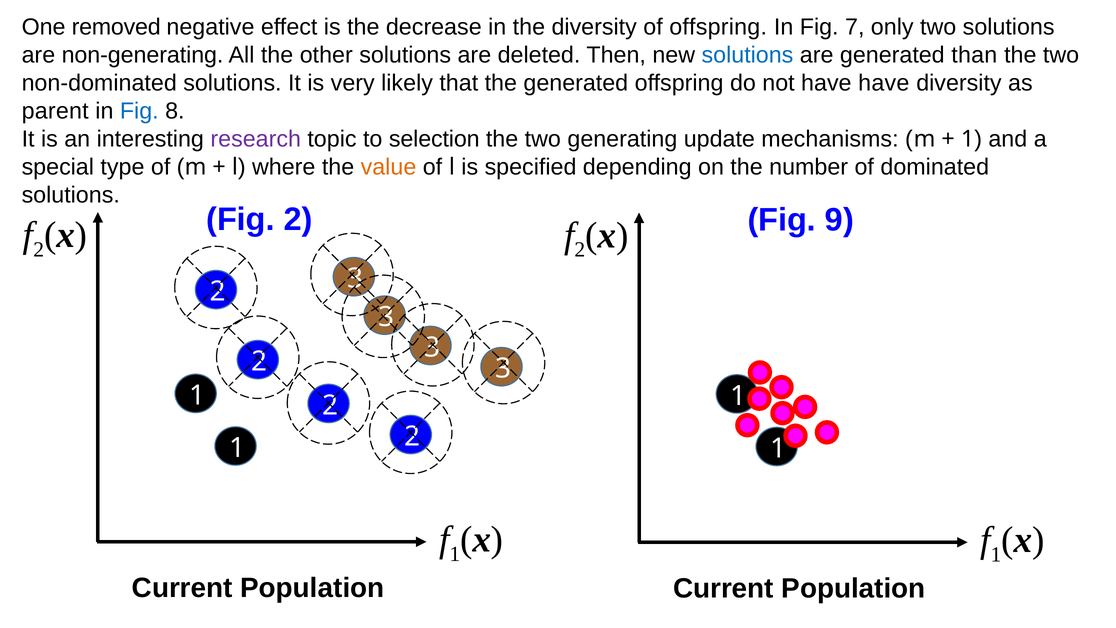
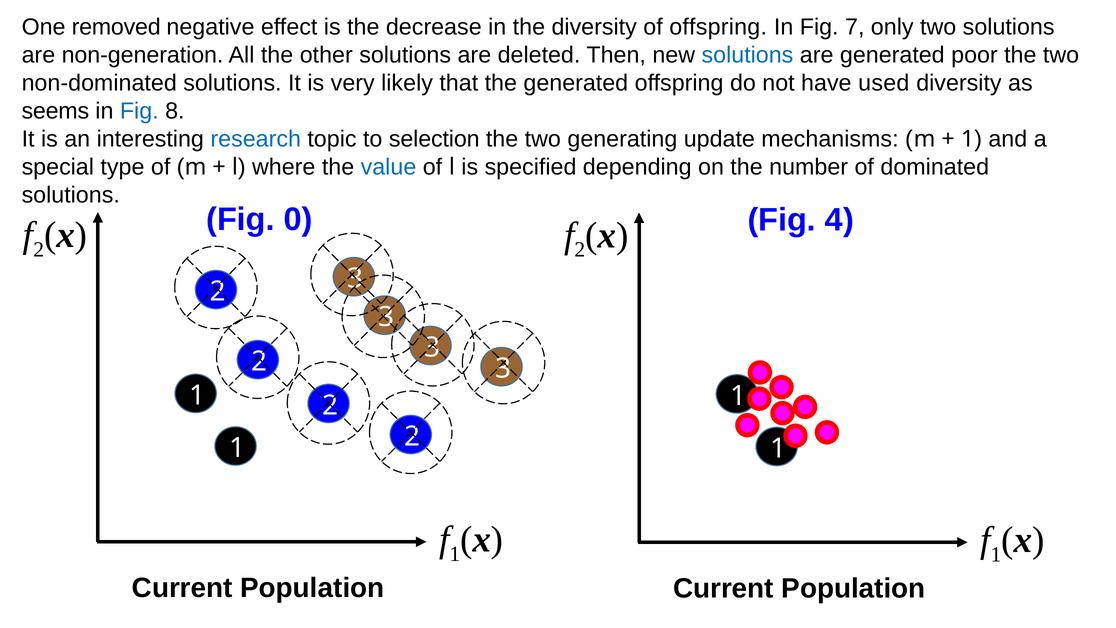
non-generating: non-generating -> non-generation
than: than -> poor
have have: have -> used
parent: parent -> seems
research colour: purple -> blue
value colour: orange -> blue
Fig 2: 2 -> 0
9: 9 -> 4
